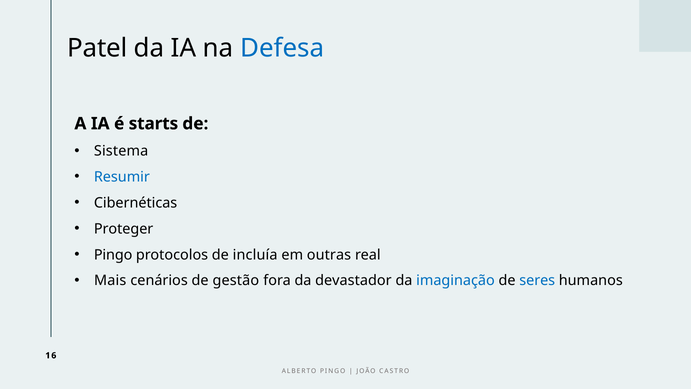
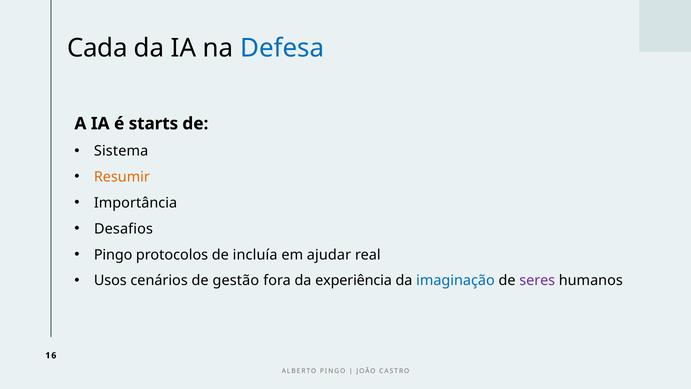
Patel: Patel -> Cada
Resumir colour: blue -> orange
Cibernéticas: Cibernéticas -> Importância
Proteger: Proteger -> Desafios
outras: outras -> ajudar
Mais: Mais -> Usos
devastador: devastador -> experiência
seres colour: blue -> purple
